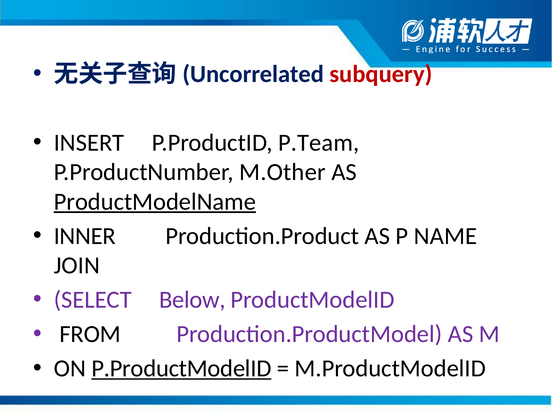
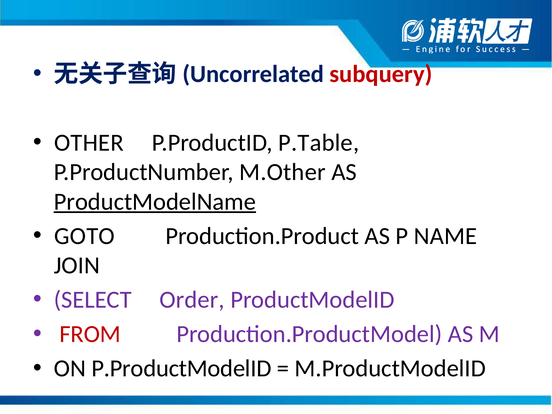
INSERT: INSERT -> OTHER
P.Team: P.Team -> P.Table
INNER: INNER -> GOTO
Below: Below -> Order
FROM colour: black -> red
P.ProductModelID underline: present -> none
